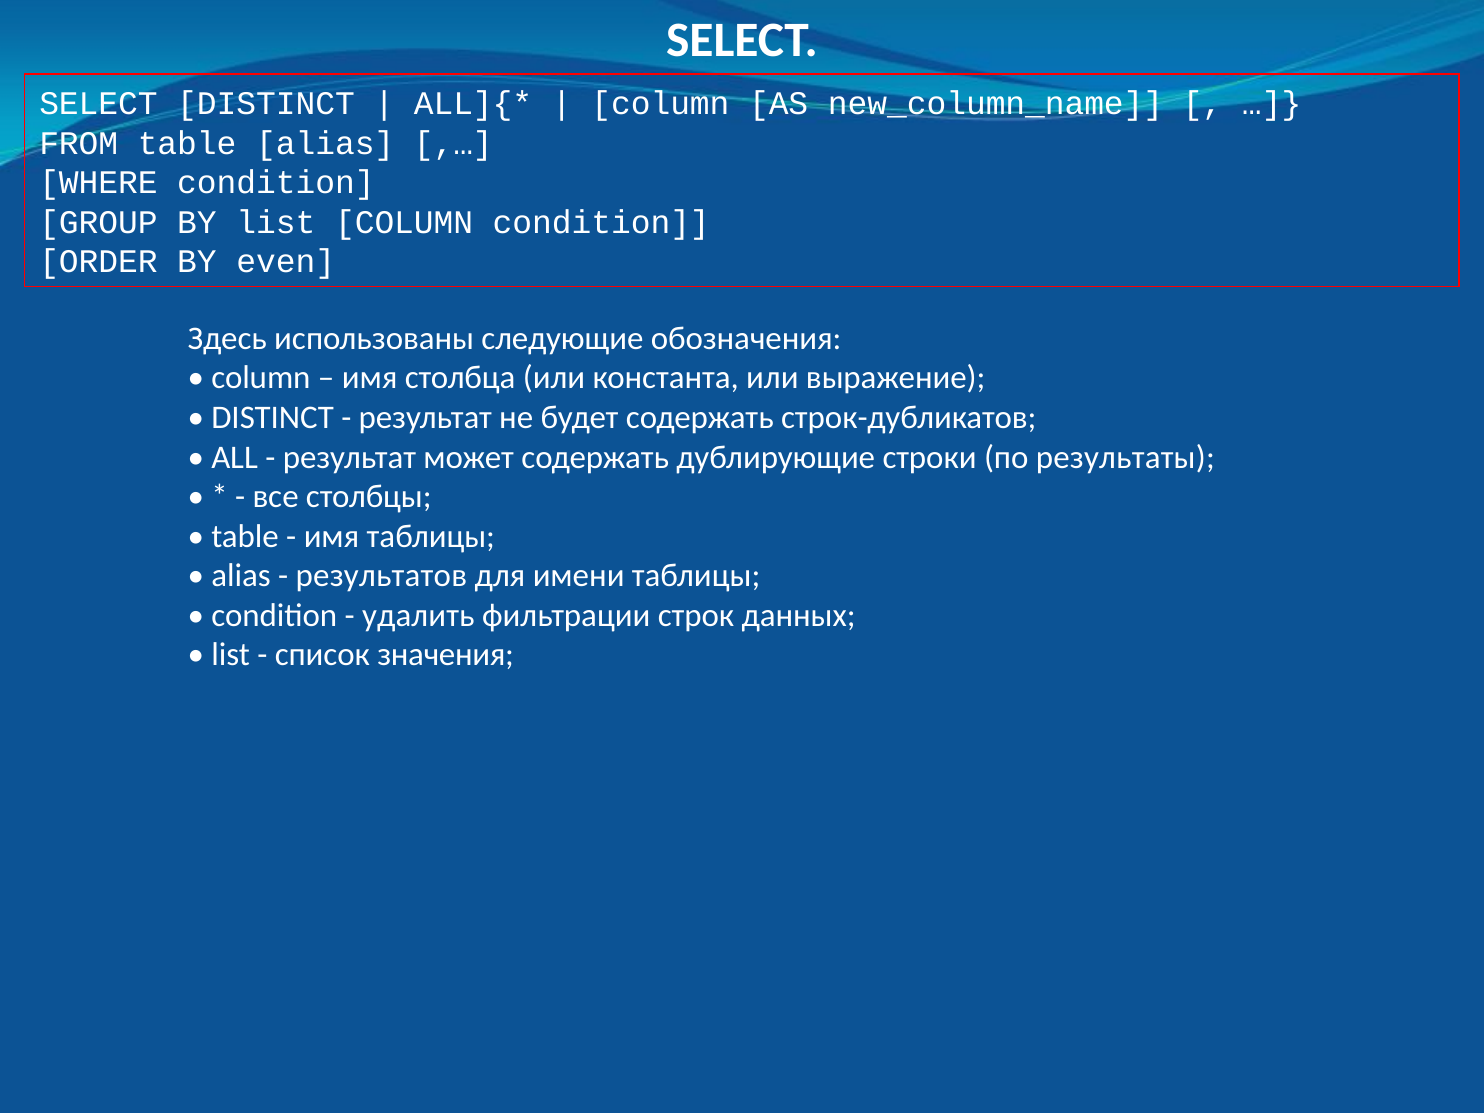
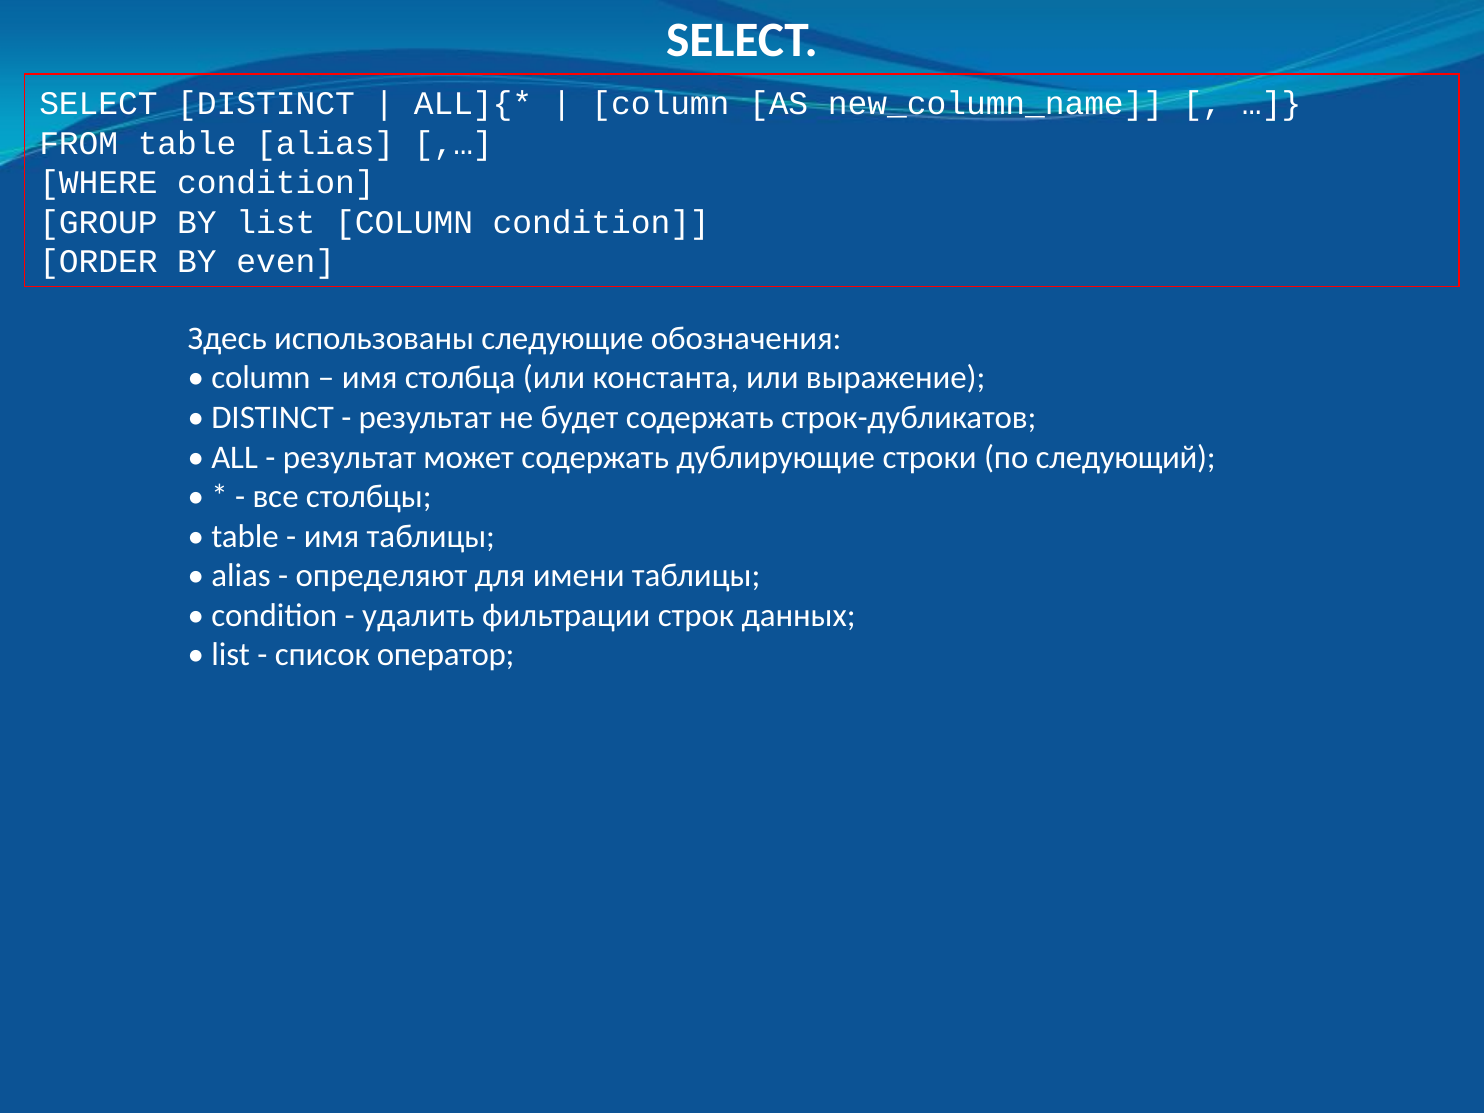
результаты: результаты -> следующий
результатов: результатов -> определяют
значения: значения -> оператор
